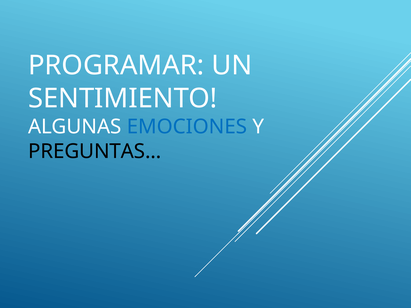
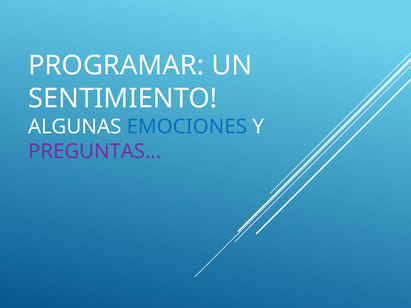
PREGUNTAS colour: black -> purple
